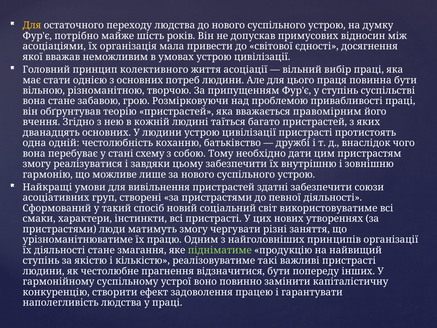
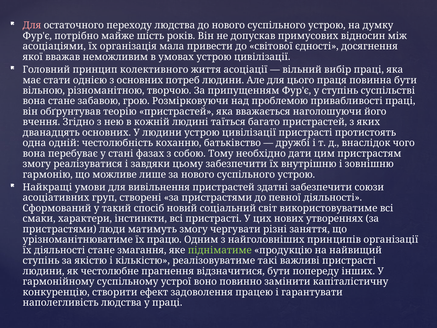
Для at (32, 25) colour: yellow -> pink
правомірним: правомірним -> наголошуючи
схему: схему -> фазах
